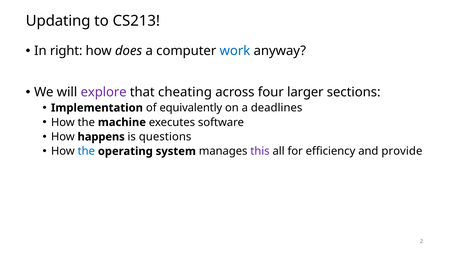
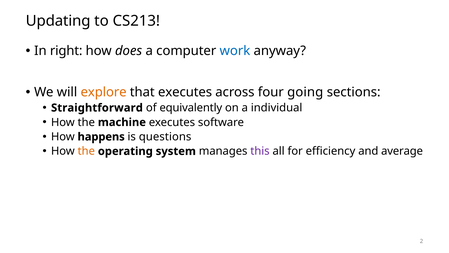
explore colour: purple -> orange
that cheating: cheating -> executes
larger: larger -> going
Implementation: Implementation -> Straightforward
deadlines: deadlines -> individual
the at (86, 151) colour: blue -> orange
provide: provide -> average
